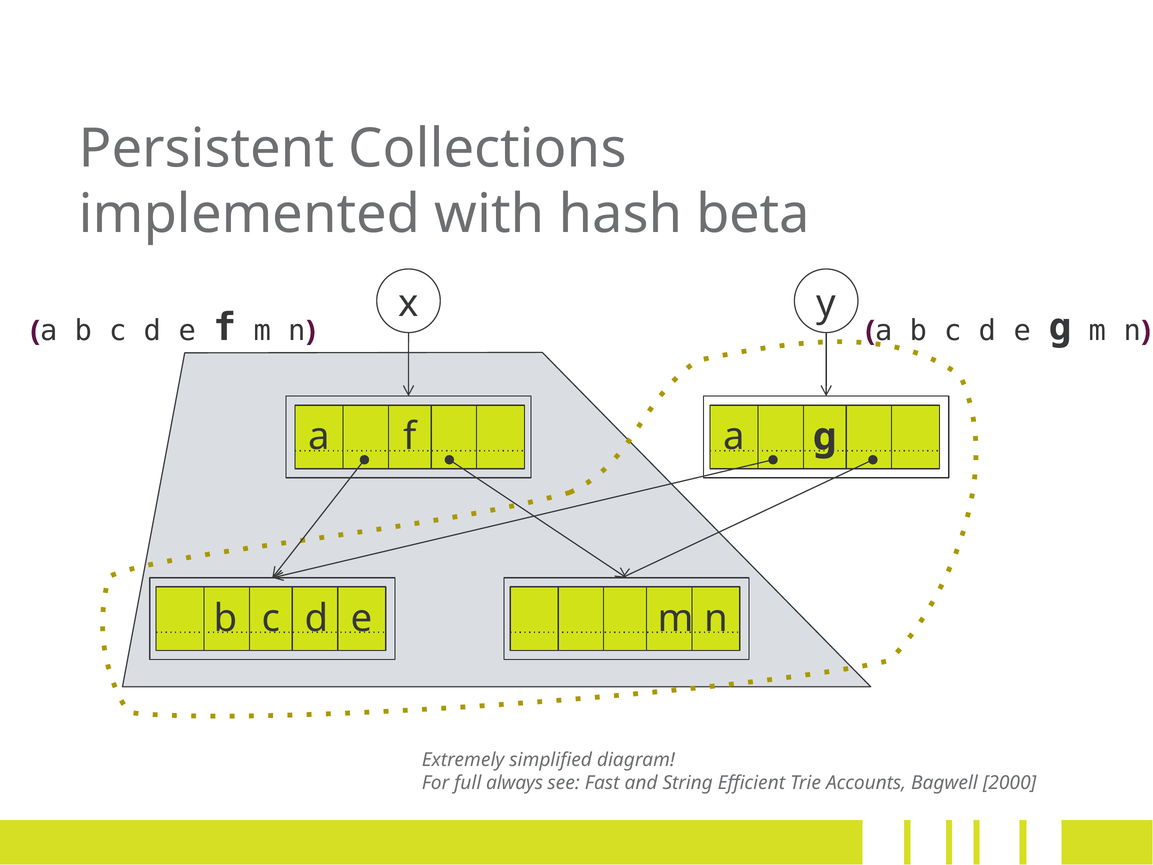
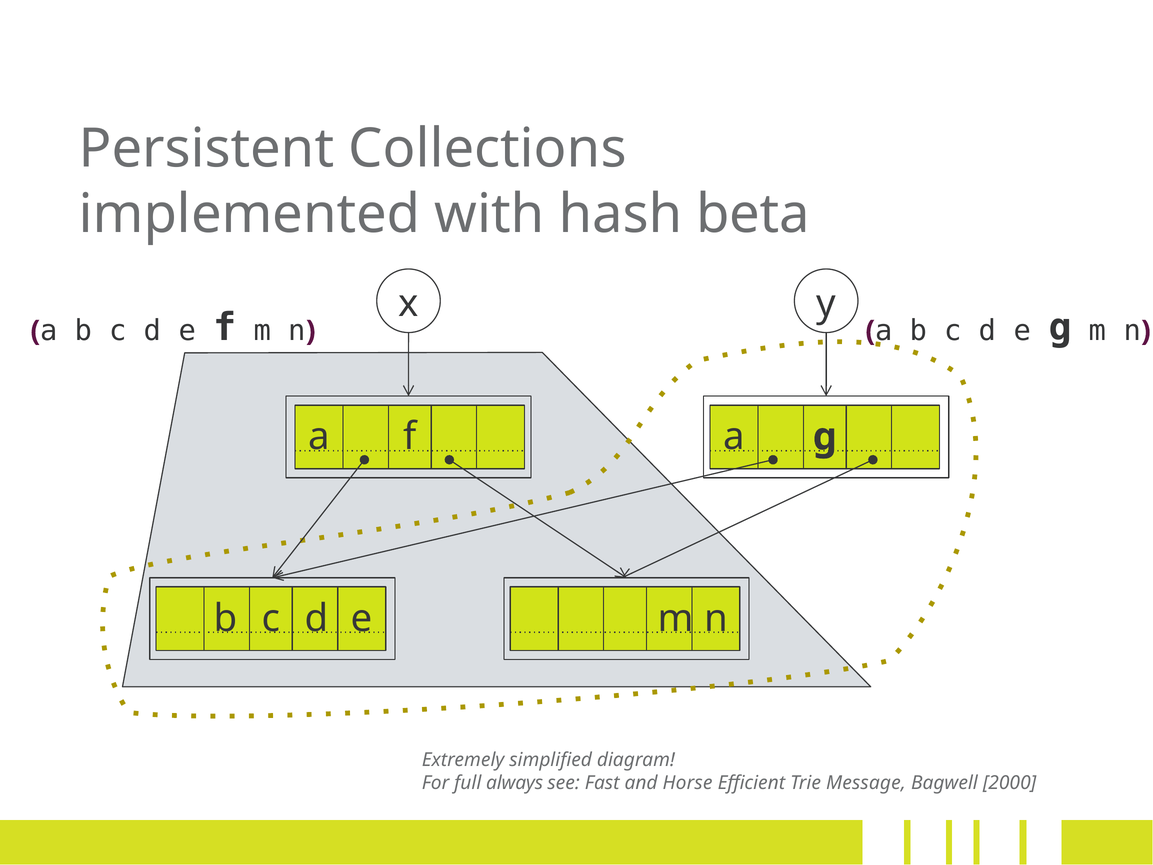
String: String -> Horse
Accounts: Accounts -> Message
